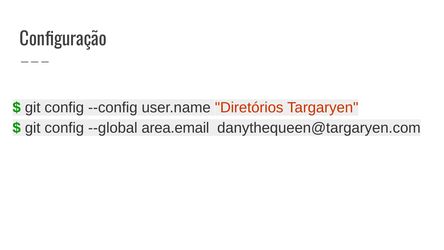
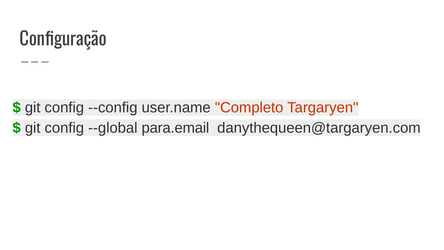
Diretórios: Diretórios -> Completo
area.email: area.email -> para.email
